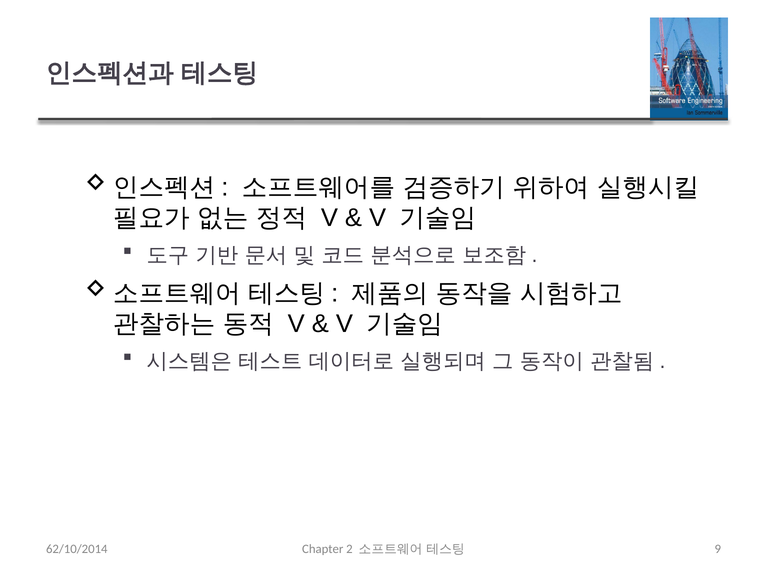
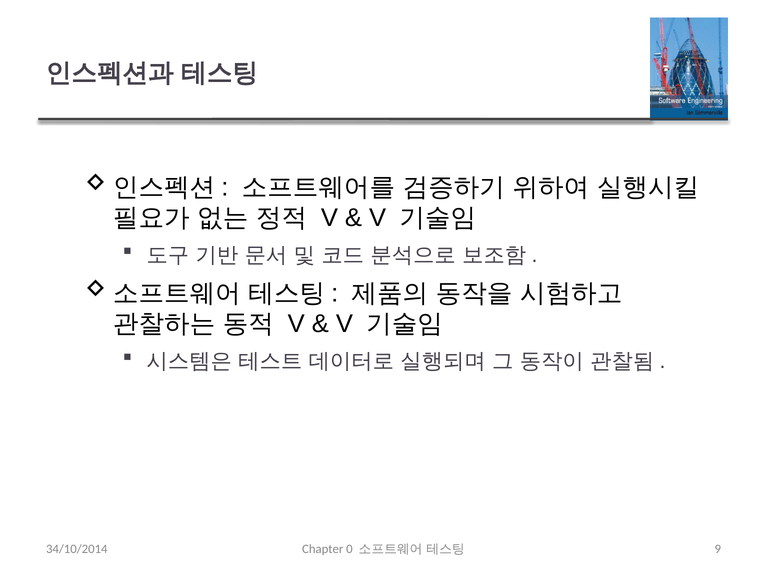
62/10/2014: 62/10/2014 -> 34/10/2014
2: 2 -> 0
